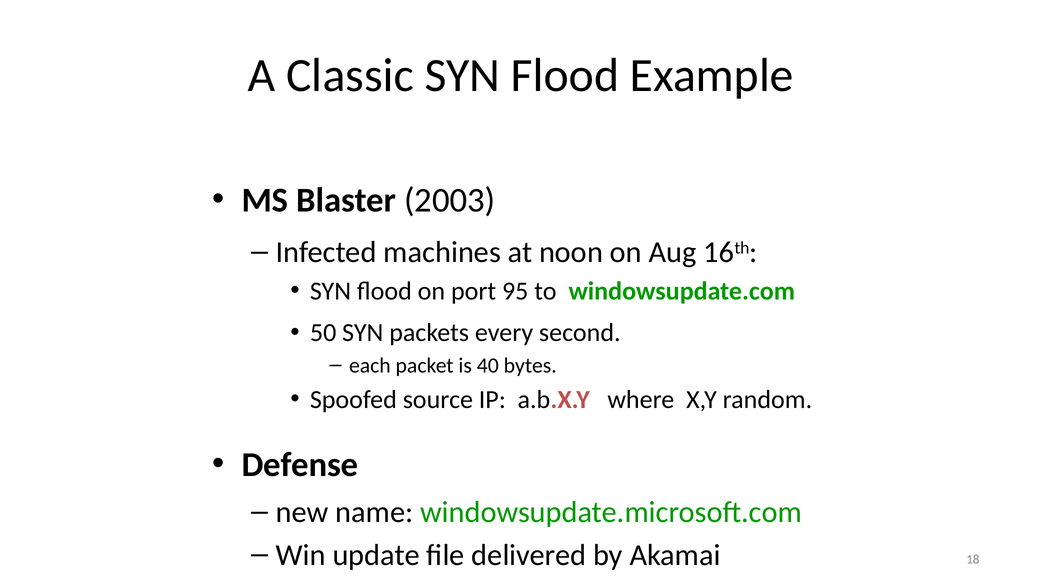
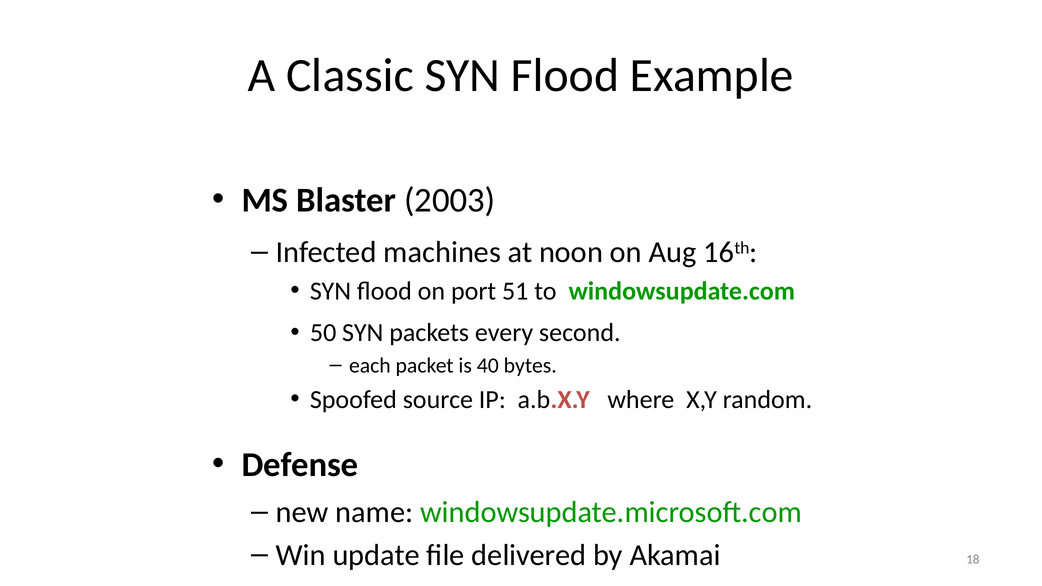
95: 95 -> 51
